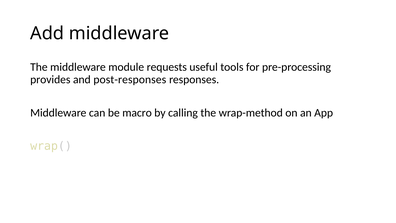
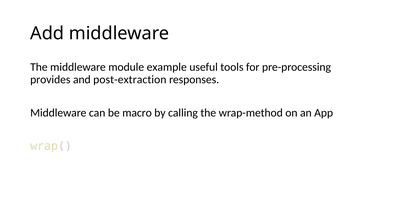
requests: requests -> example
post-responses: post-responses -> post-extraction
